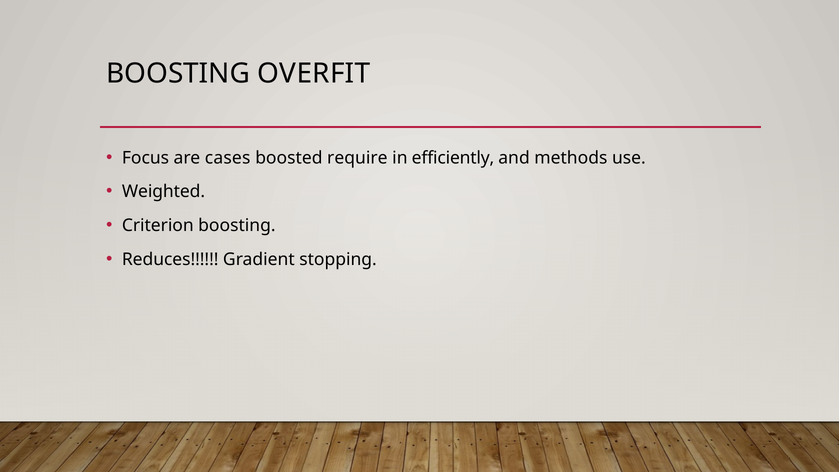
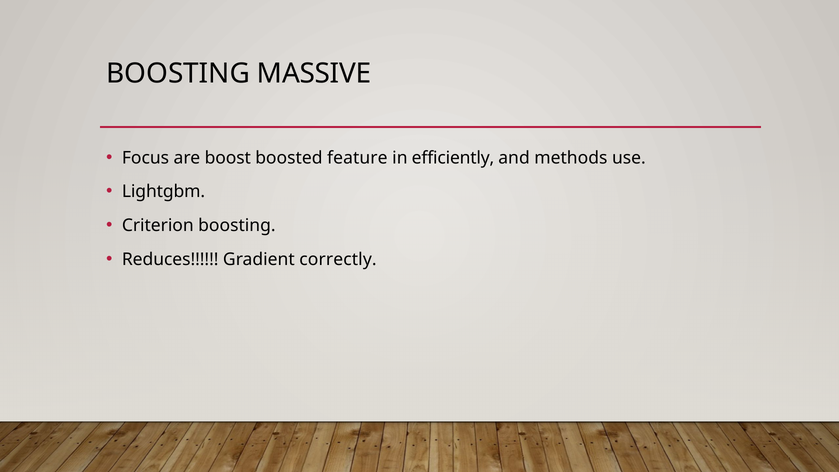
OVERFIT: OVERFIT -> MASSIVE
cases: cases -> boost
require: require -> feature
Weighted: Weighted -> Lightgbm
stopping: stopping -> correctly
